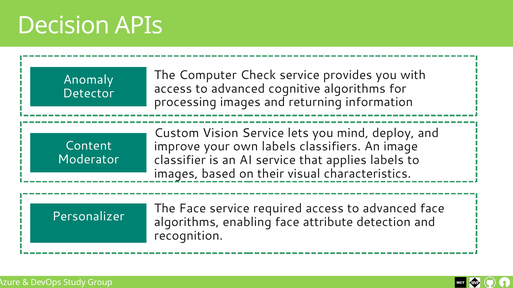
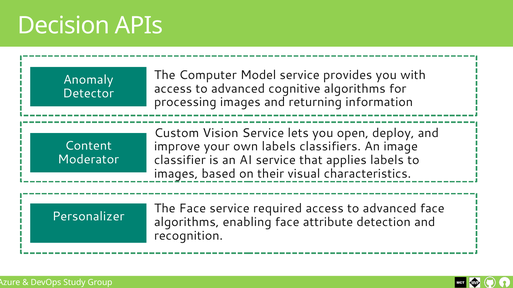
Check: Check -> Model
mind: mind -> open
